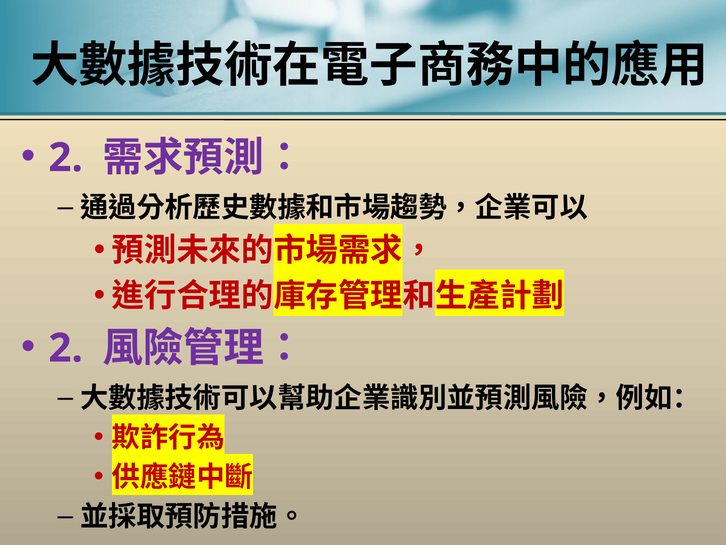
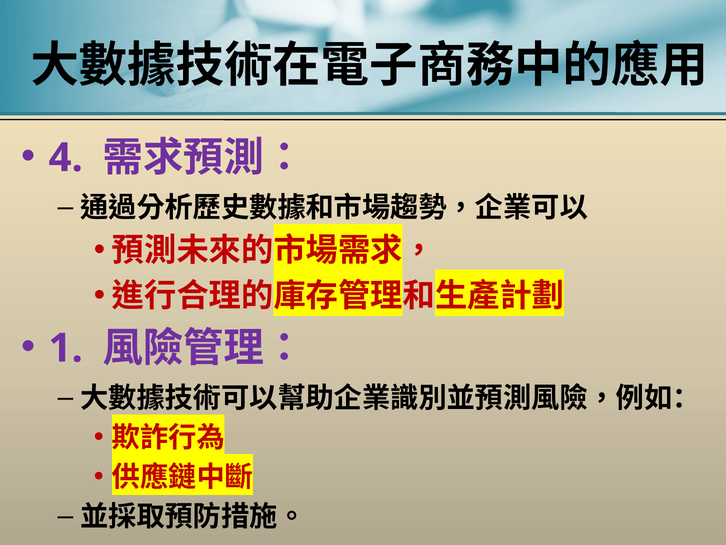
2 at (66, 158): 2 -> 4
2 at (66, 348): 2 -> 1
